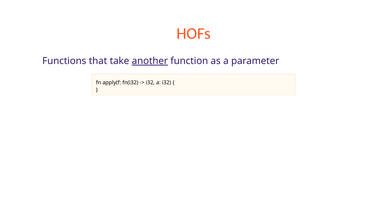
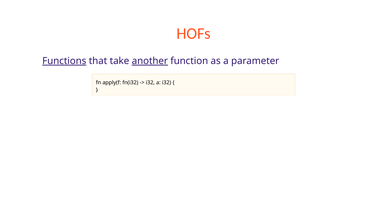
Functions underline: none -> present
